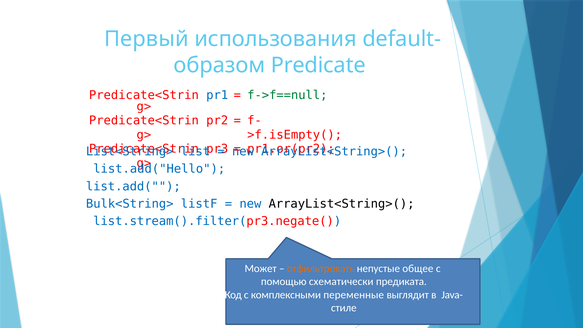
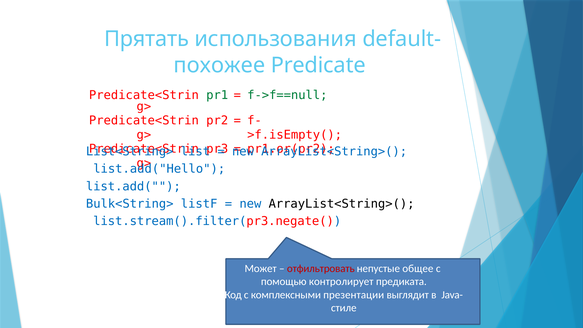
Первый: Первый -> Прятать
образом: образом -> похожее
pr1 colour: blue -> green
отфильтровать colour: orange -> red
схематически: схематически -> контролирует
переменные: переменные -> презентации
